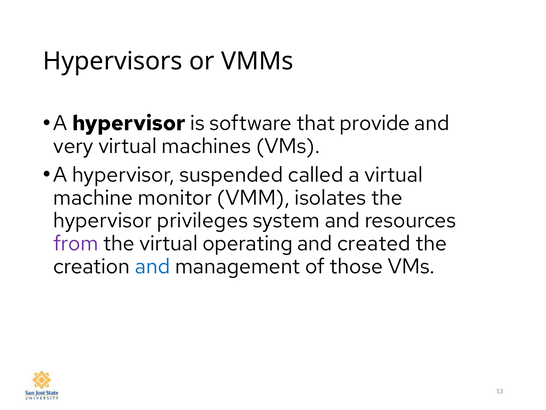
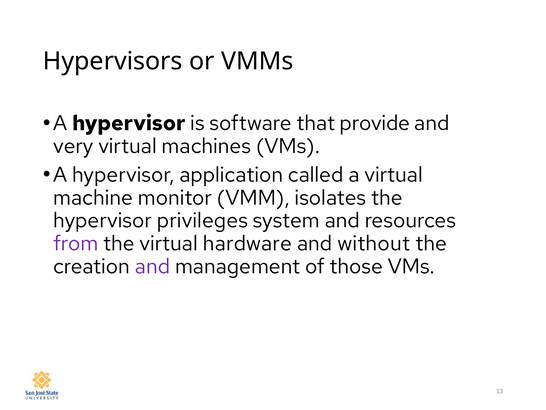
suspended: suspended -> application
operating: operating -> hardware
created: created -> without
and at (152, 266) colour: blue -> purple
